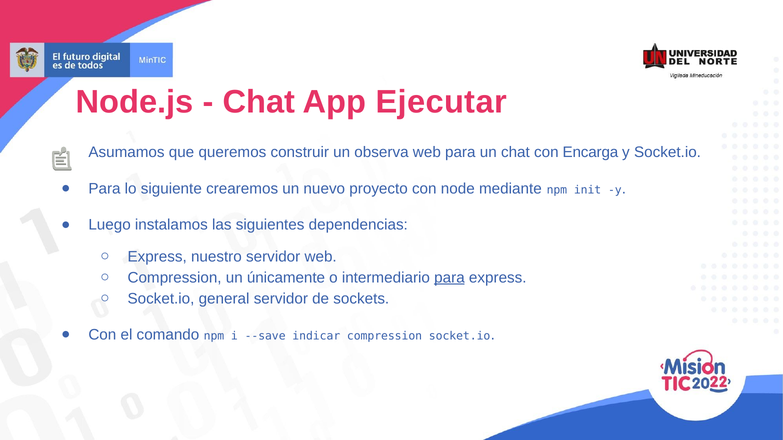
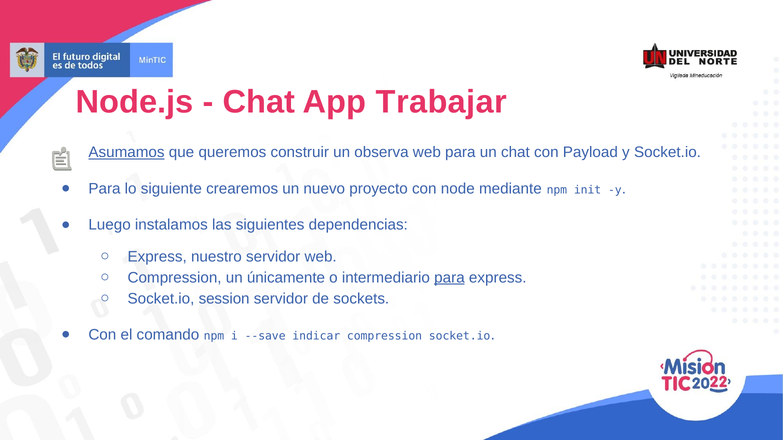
Ejecutar: Ejecutar -> Trabajar
Asumamos underline: none -> present
Encarga: Encarga -> Payload
general: general -> session
